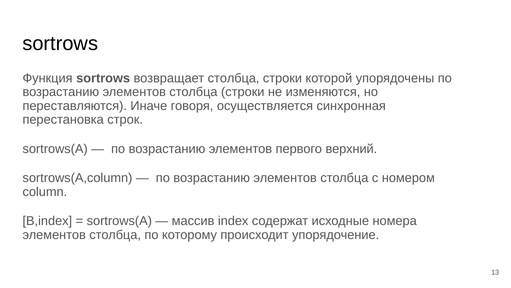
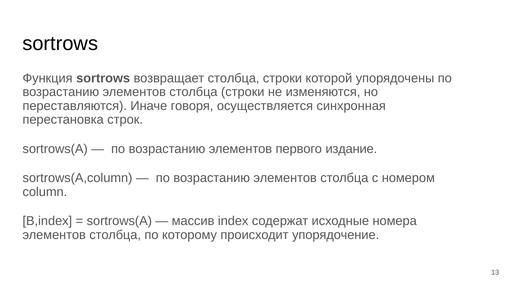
верхний: верхний -> издание
